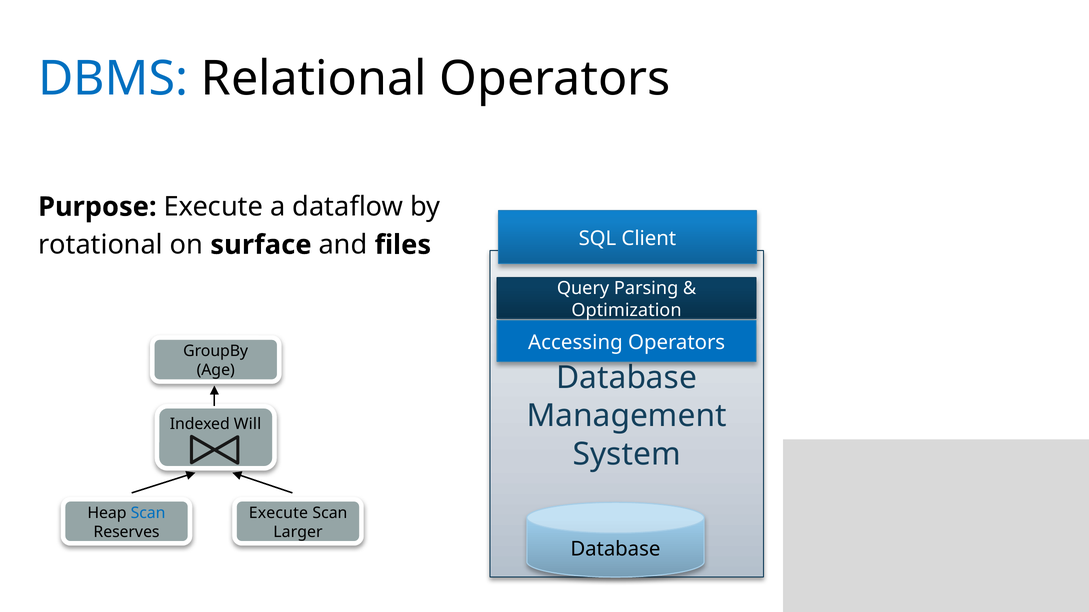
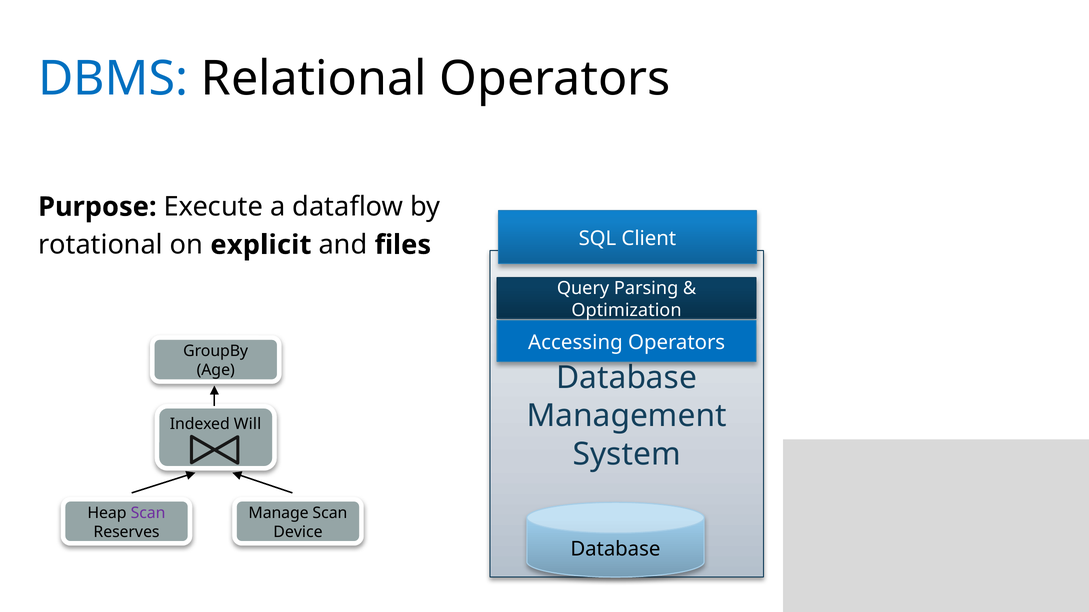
surface: surface -> explicit
Scan at (148, 513) colour: blue -> purple
Execute at (278, 513): Execute -> Manage
Larger: Larger -> Device
